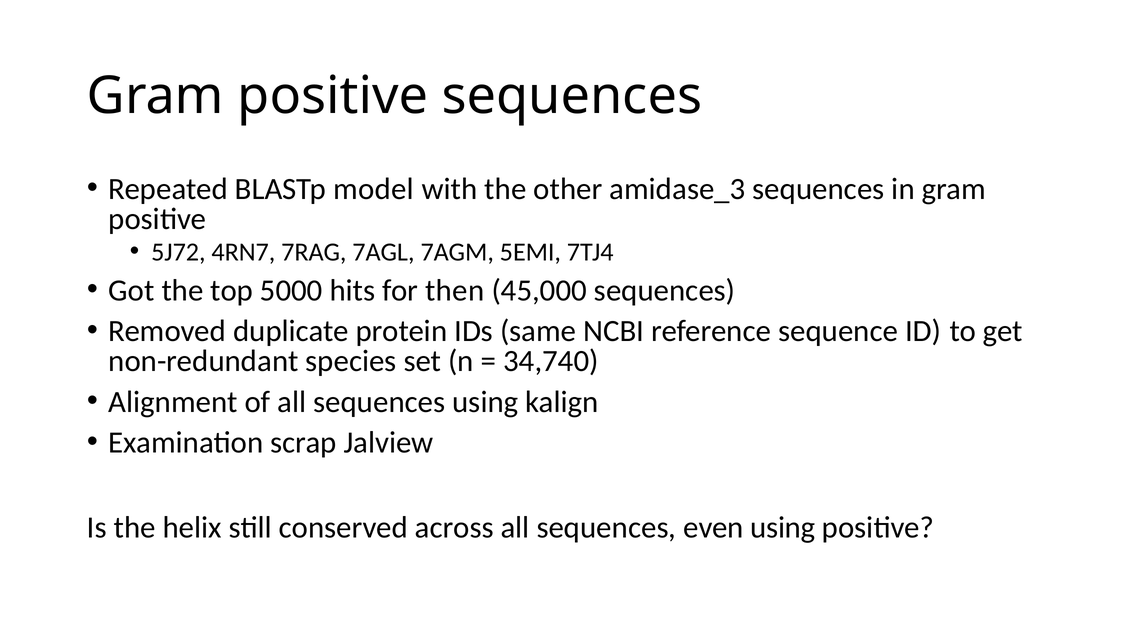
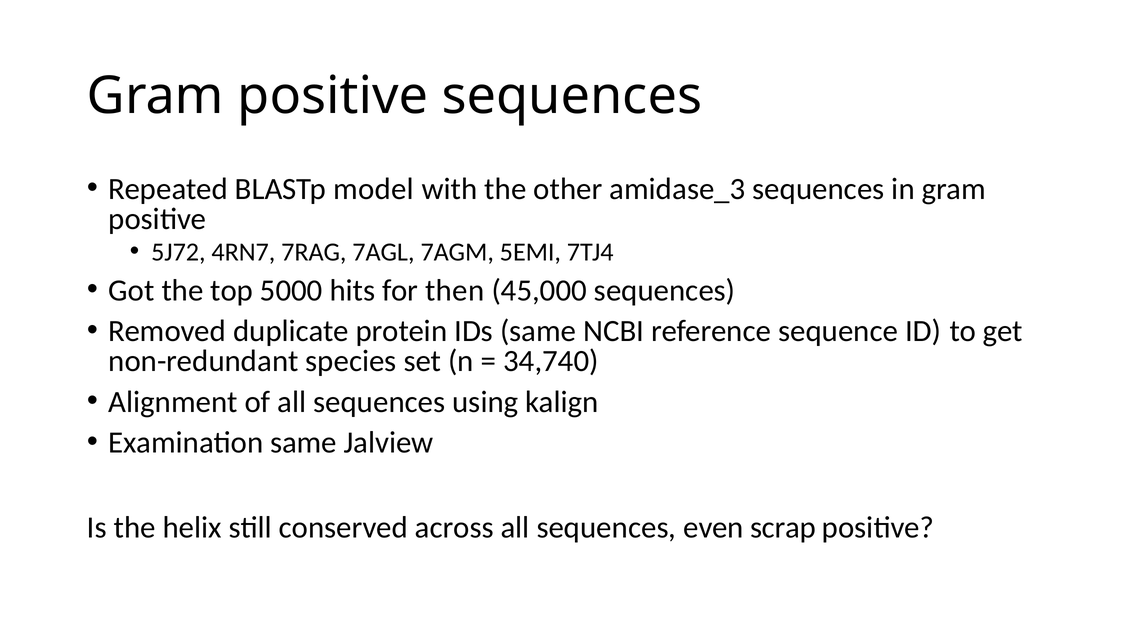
Examination scrap: scrap -> same
even using: using -> scrap
